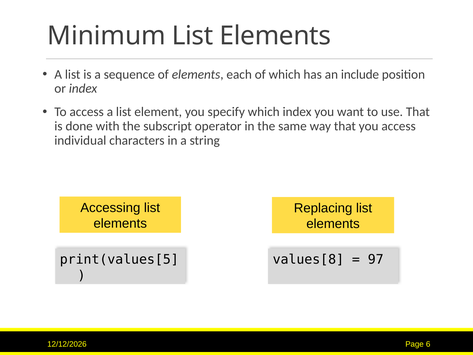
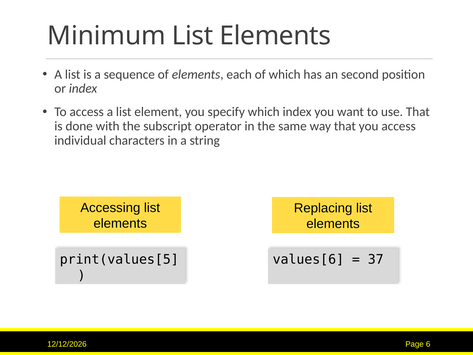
include: include -> second
values[8: values[8 -> values[6
97: 97 -> 37
